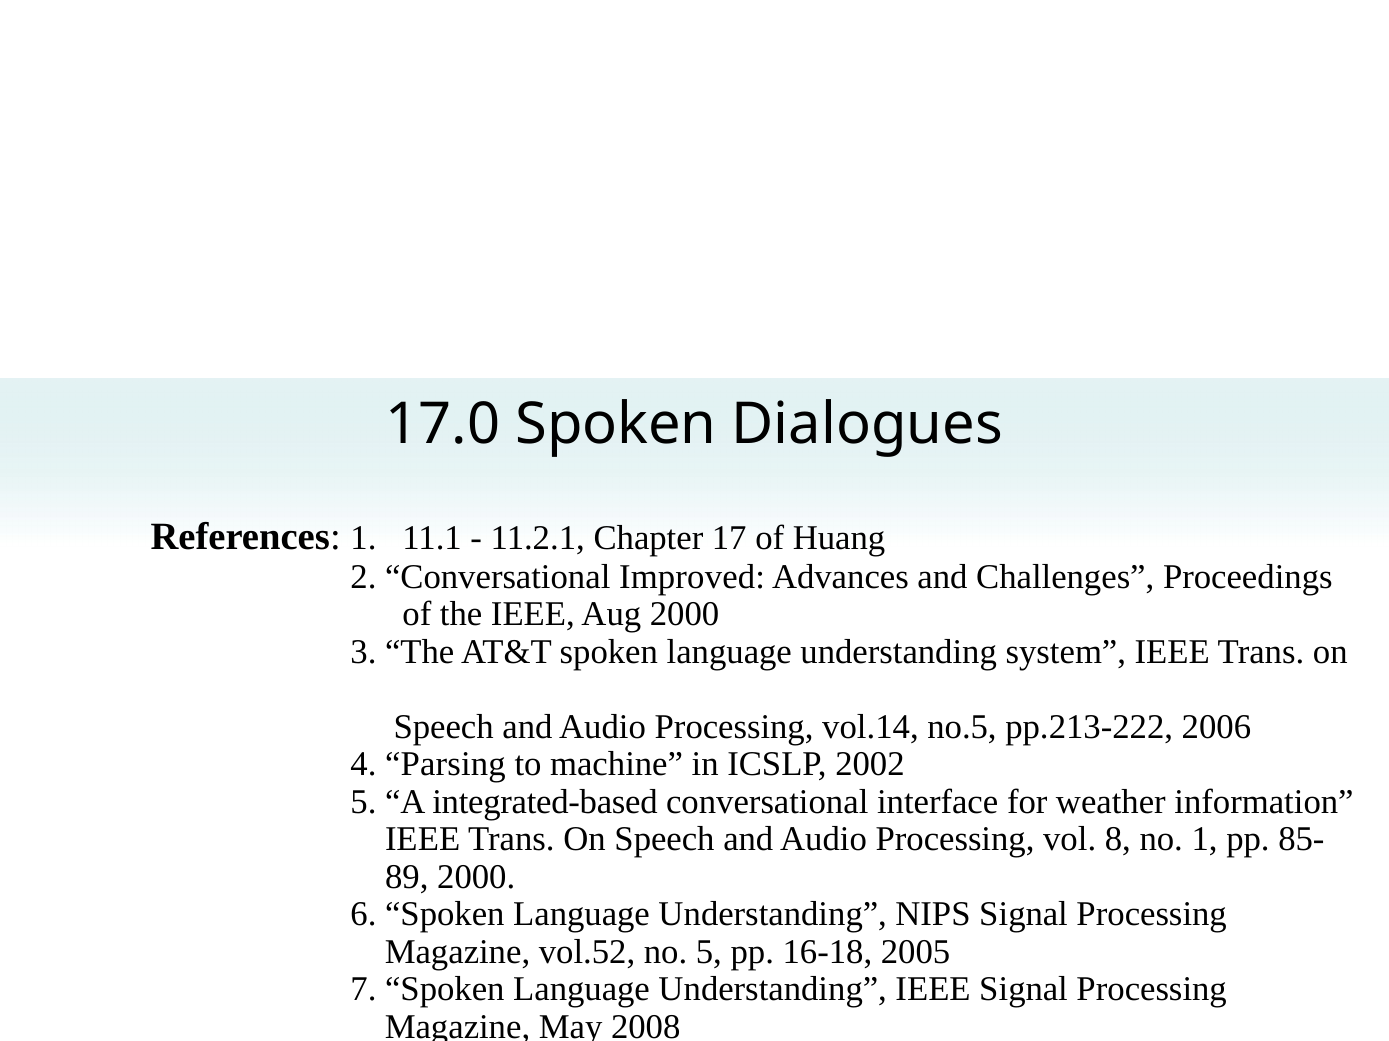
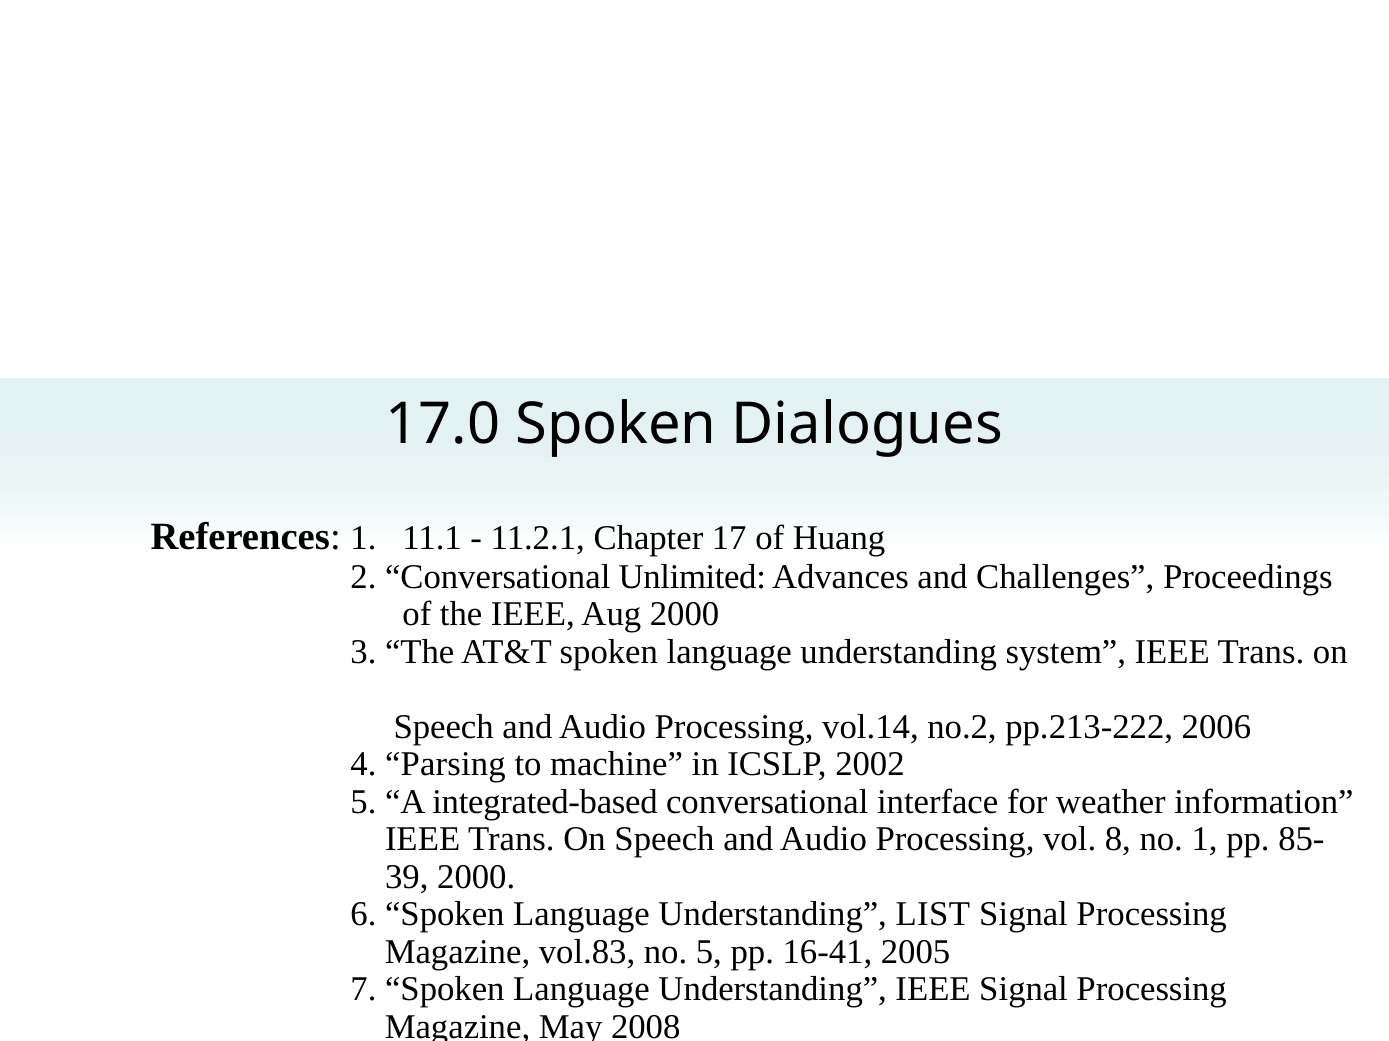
Improved: Improved -> Unlimited
no.5: no.5 -> no.2
89: 89 -> 39
NIPS: NIPS -> LIST
vol.52: vol.52 -> vol.83
16-18: 16-18 -> 16-41
